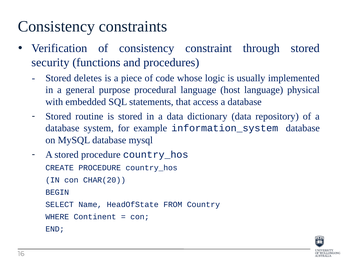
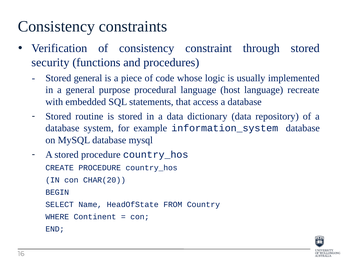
Stored deletes: deletes -> general
physical: physical -> recreate
